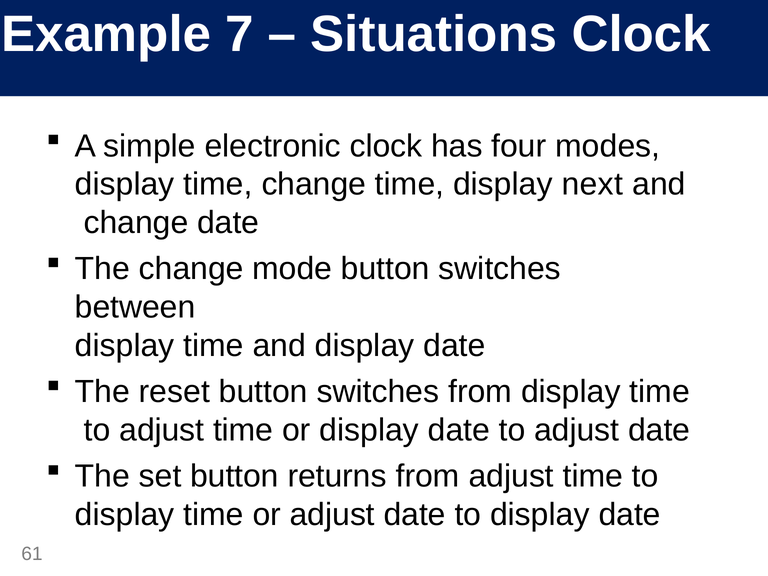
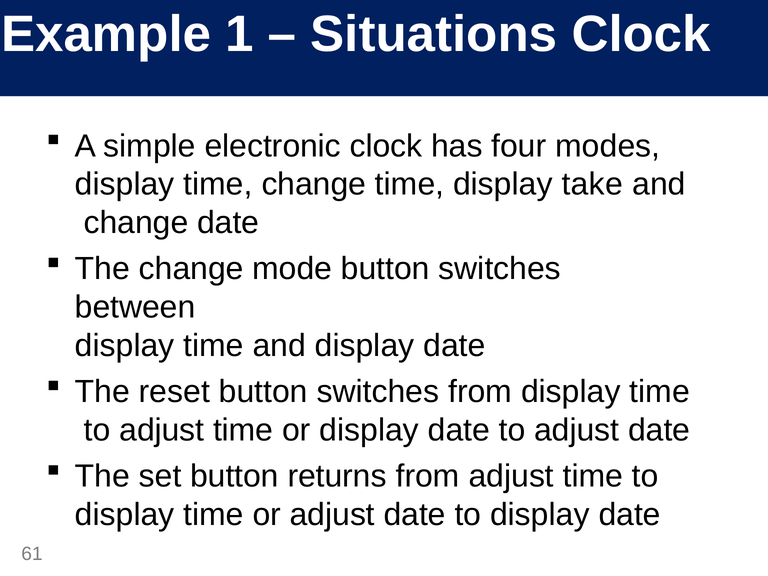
7: 7 -> 1
next: next -> take
